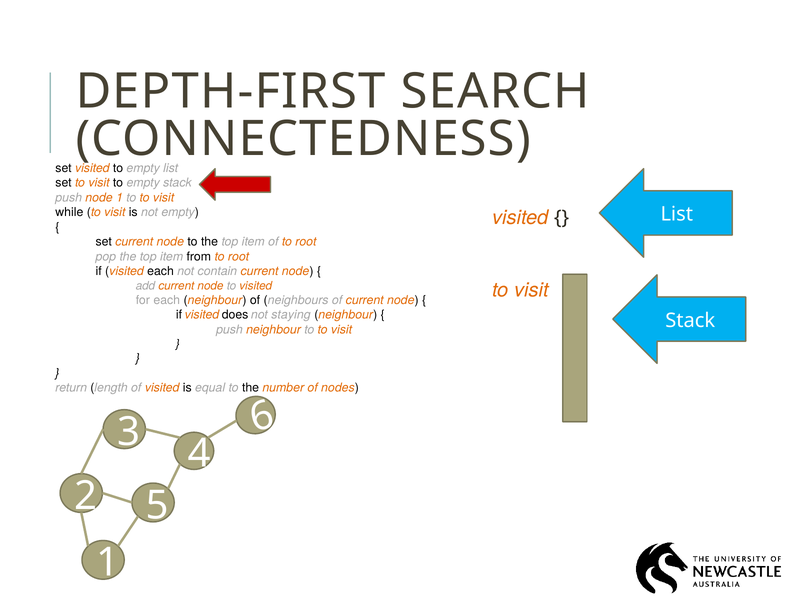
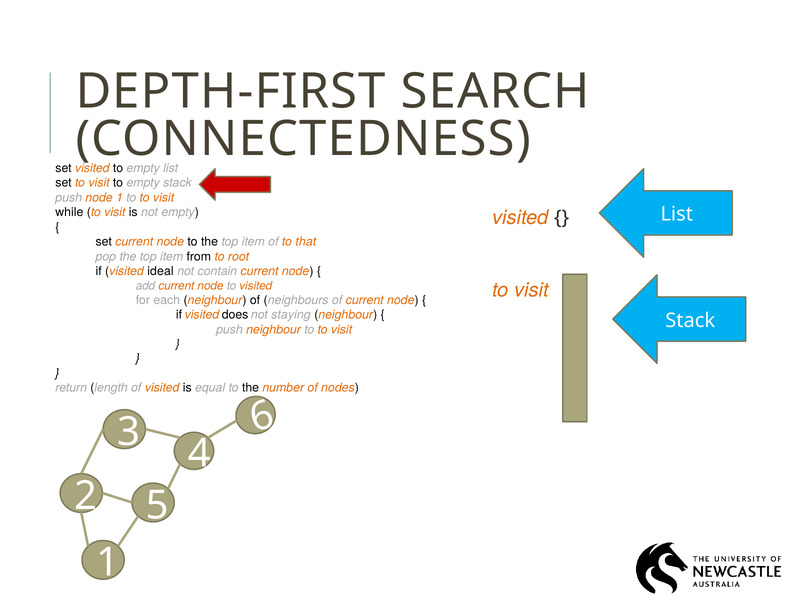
of to root: root -> that
visited each: each -> ideal
